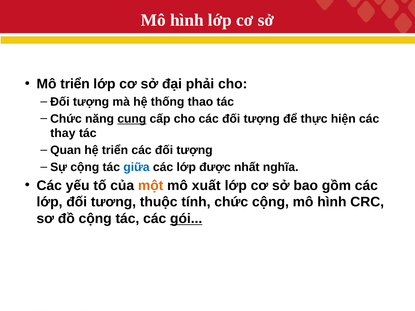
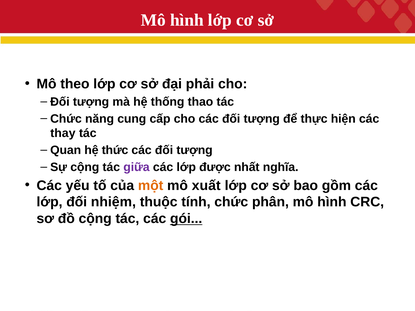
Mô triển: triển -> theo
cung underline: present -> none
hệ triển: triển -> thức
giữa colour: blue -> purple
tương: tương -> nhiệm
chức cộng: cộng -> phân
